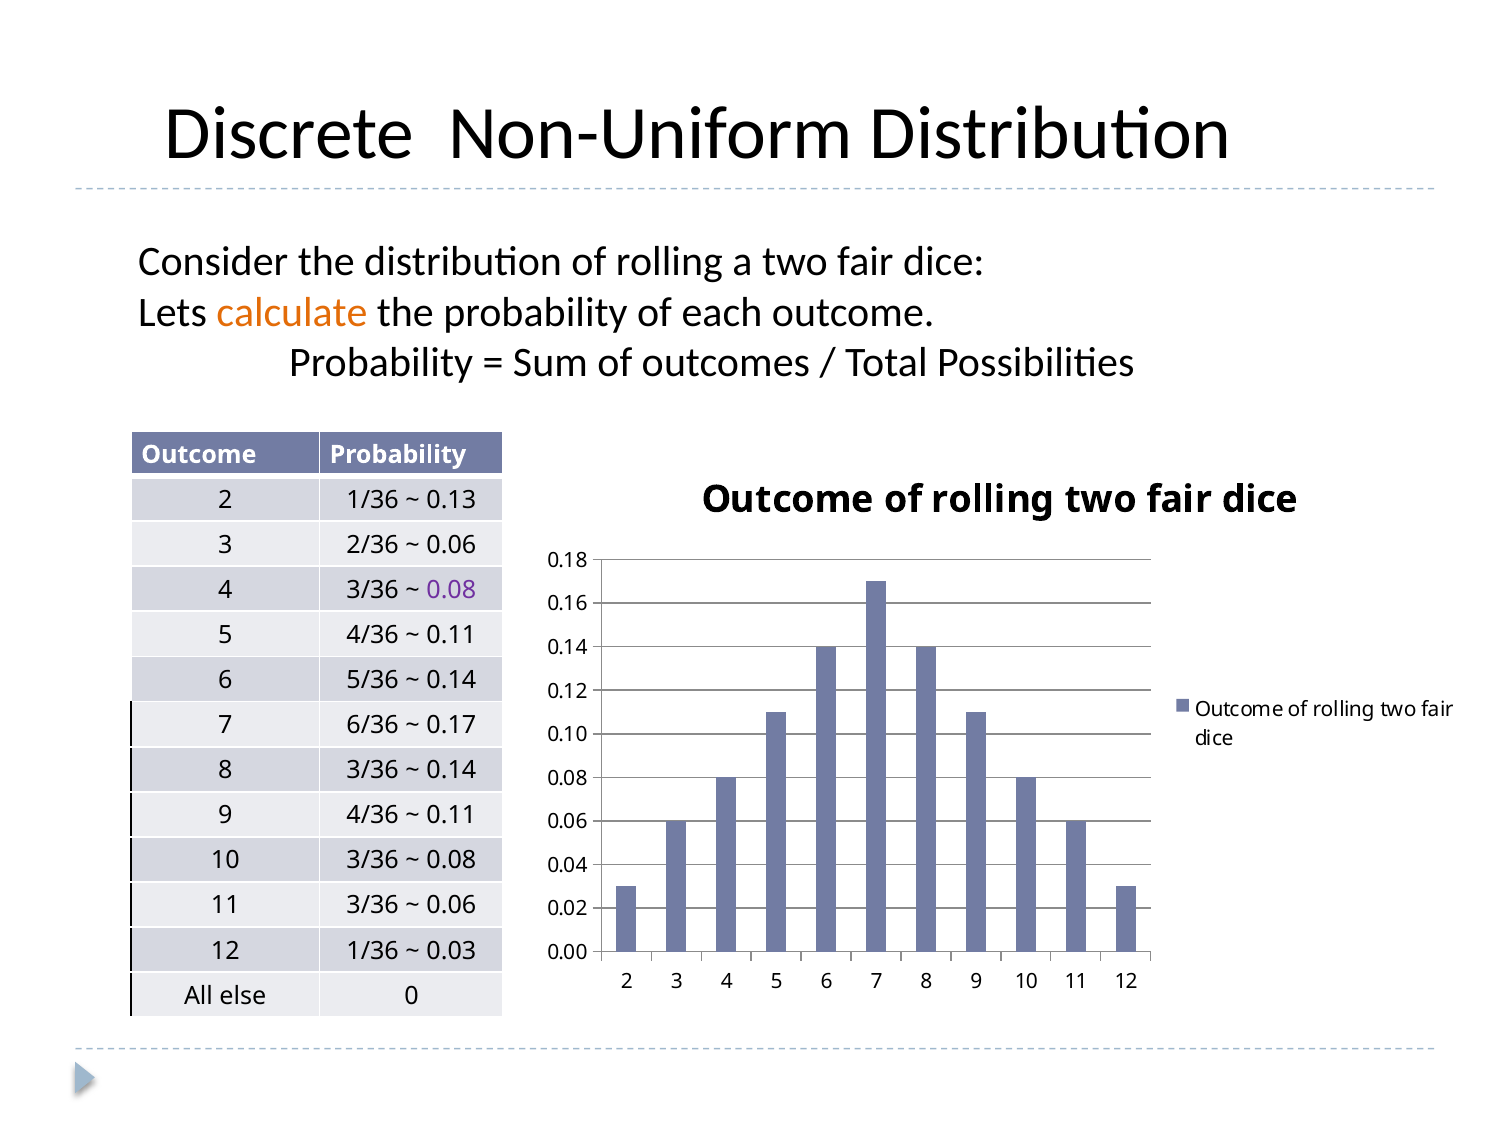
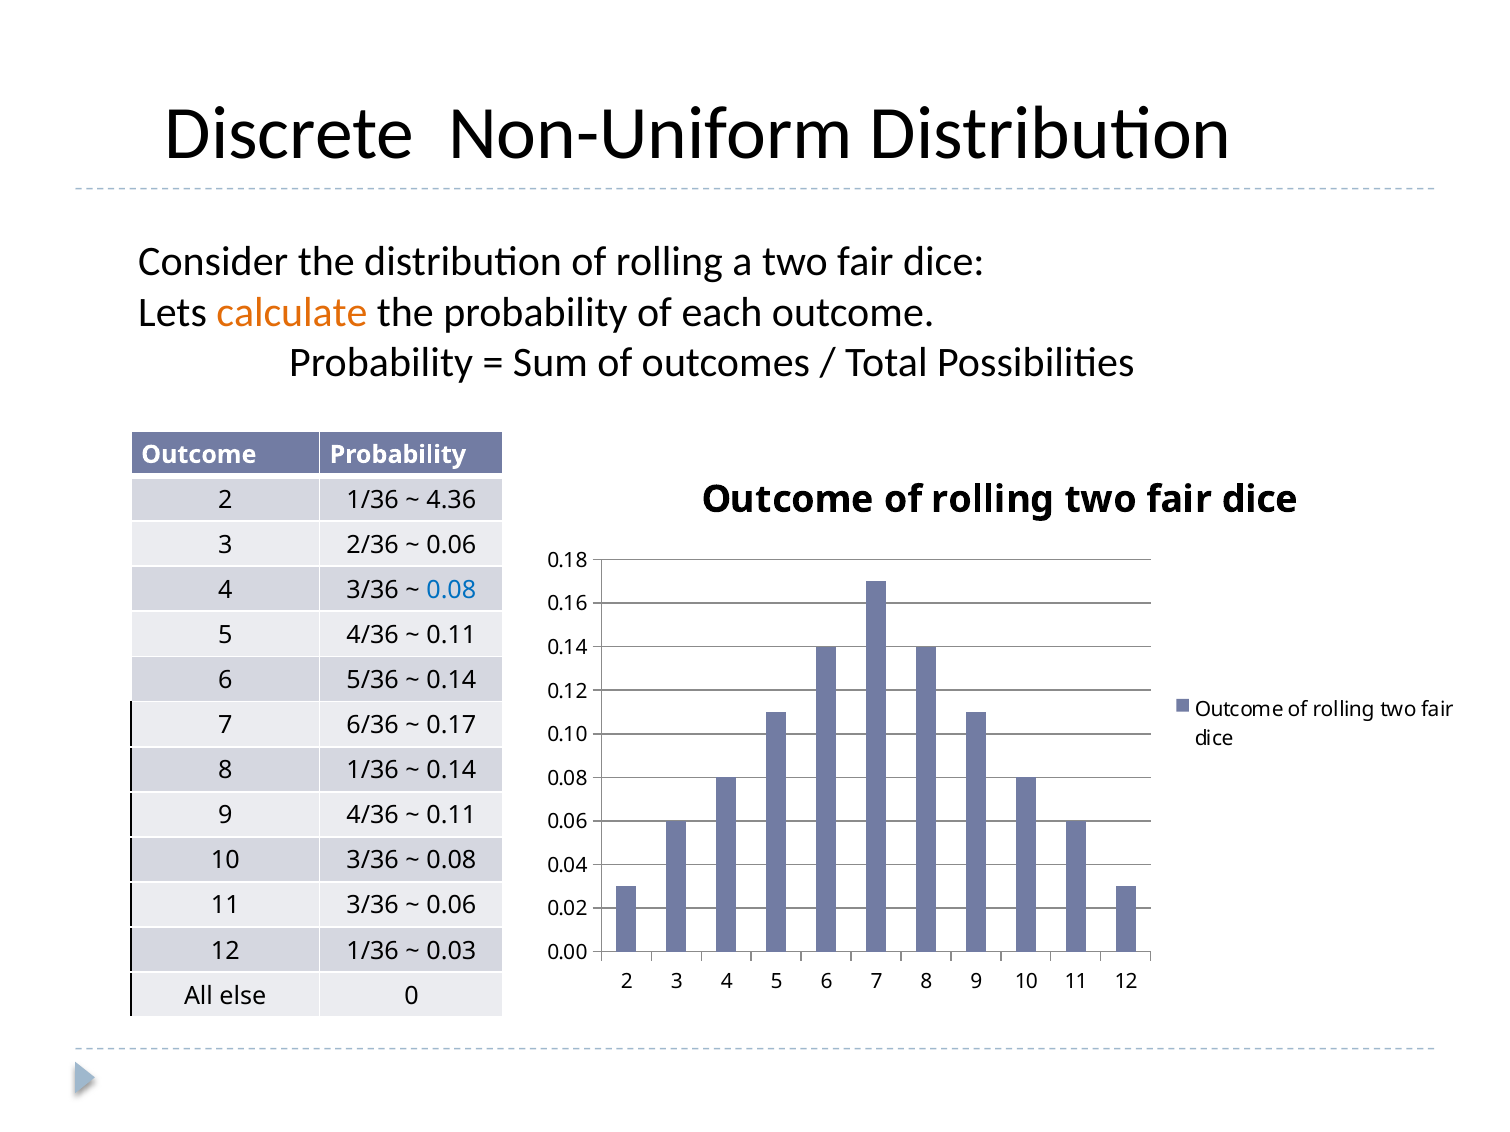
0.13: 0.13 -> 4.36
0.08 at (451, 590) colour: purple -> blue
8 3/36: 3/36 -> 1/36
